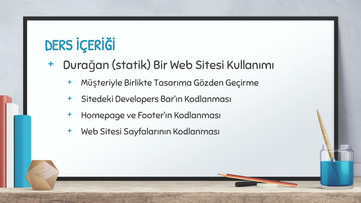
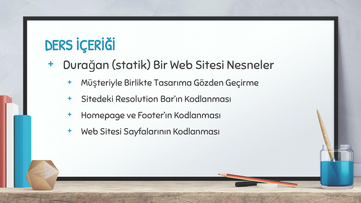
Kullanımı: Kullanımı -> Nesneler
Developers: Developers -> Resolution
